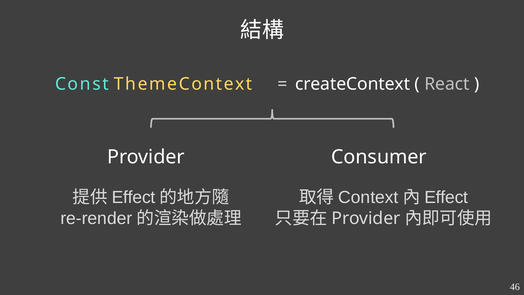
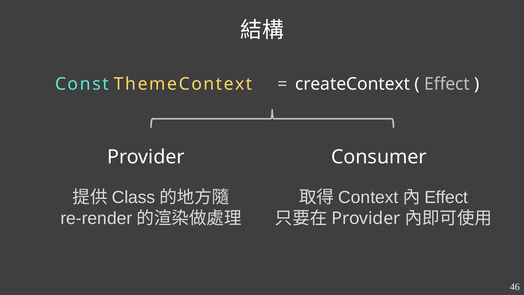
React at (447, 84): React -> Effect
Effect at (134, 197): Effect -> Class
